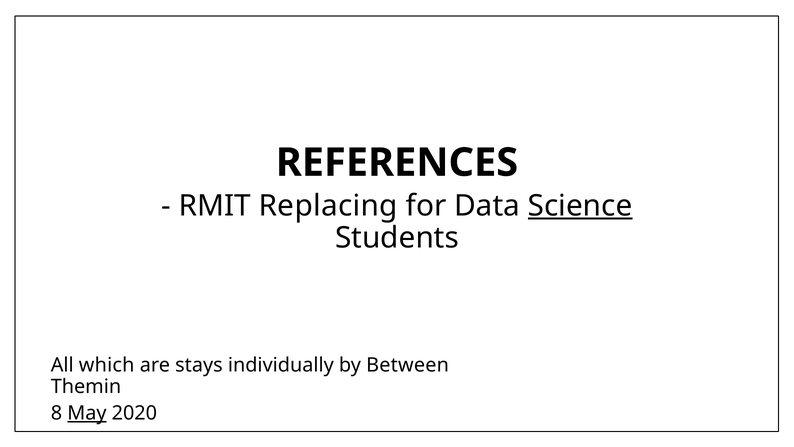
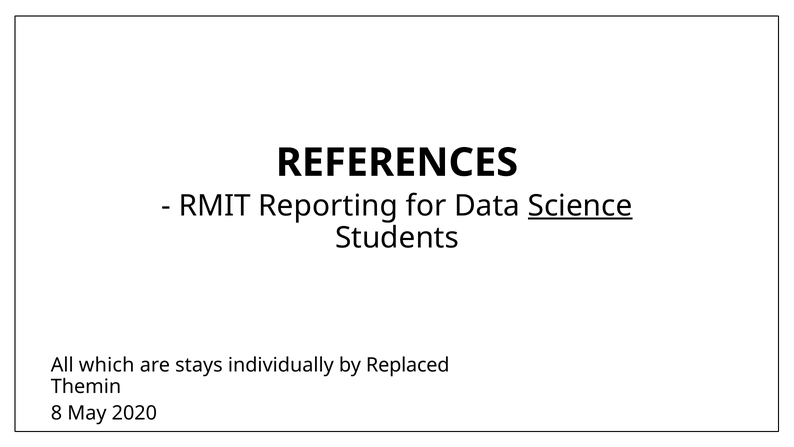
Replacing: Replacing -> Reporting
Between: Between -> Replaced
May underline: present -> none
